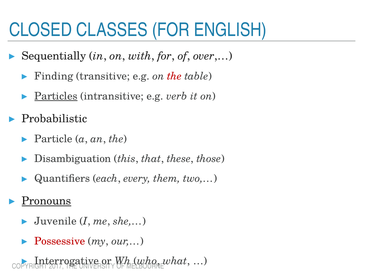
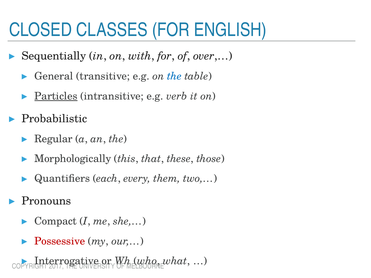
Finding: Finding -> General
the at (174, 76) colour: red -> blue
Particle: Particle -> Regular
Disambiguation: Disambiguation -> Morphologically
Pronouns underline: present -> none
Juvenile: Juvenile -> Compact
